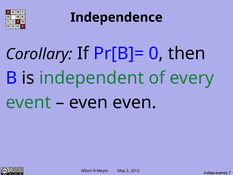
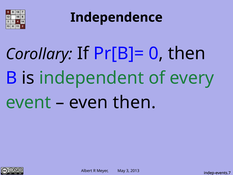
even even: even -> then
